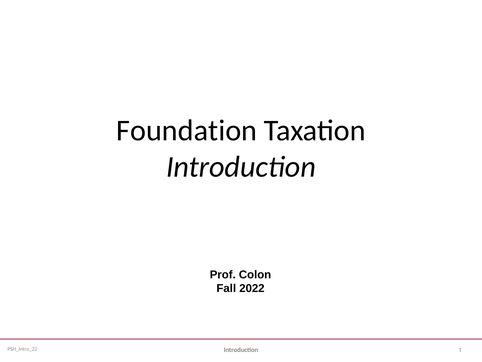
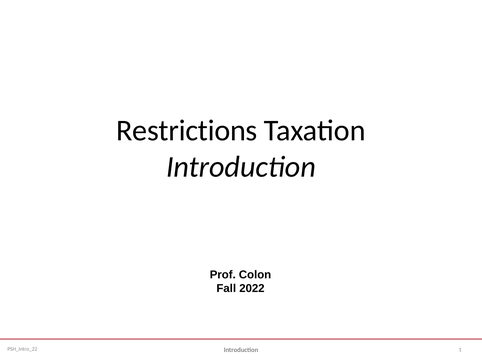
Foundation: Foundation -> Restrictions
